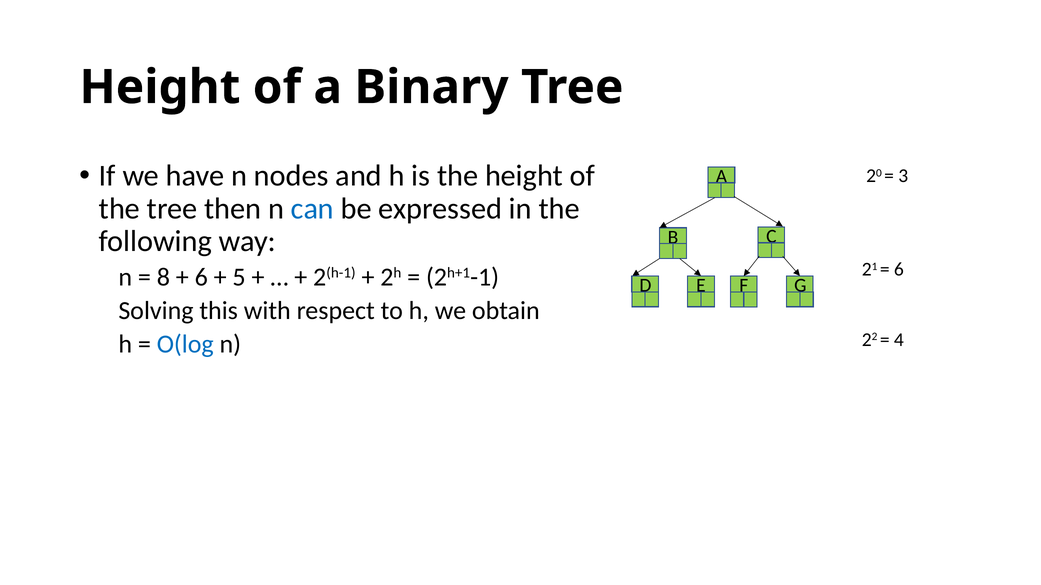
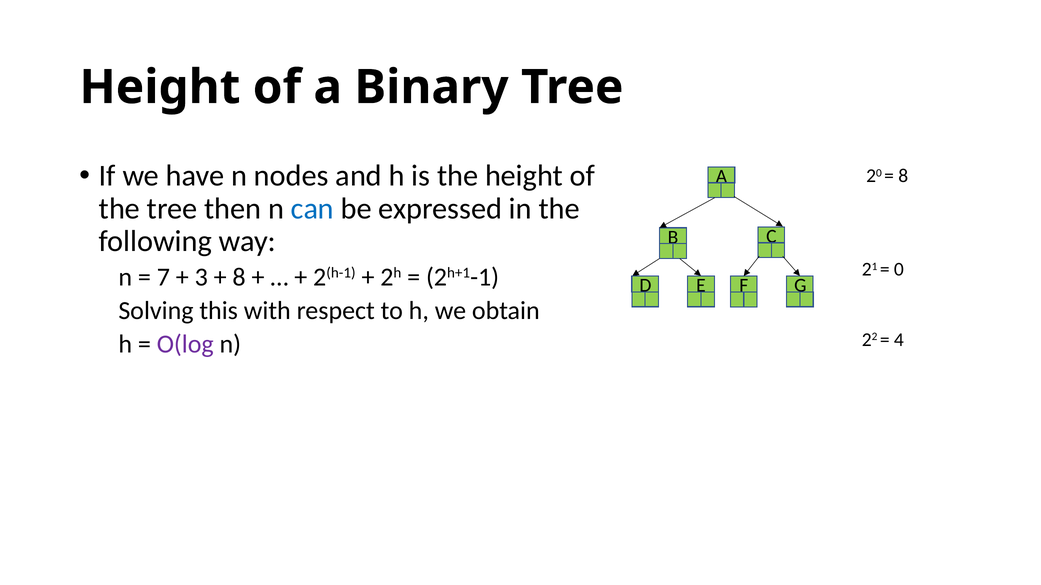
3 at (903, 176): 3 -> 8
6 at (899, 270): 6 -> 0
8: 8 -> 7
6 at (201, 277): 6 -> 3
5 at (239, 277): 5 -> 8
O(log colour: blue -> purple
